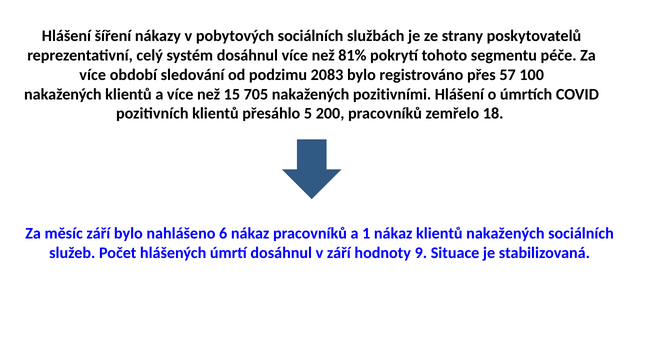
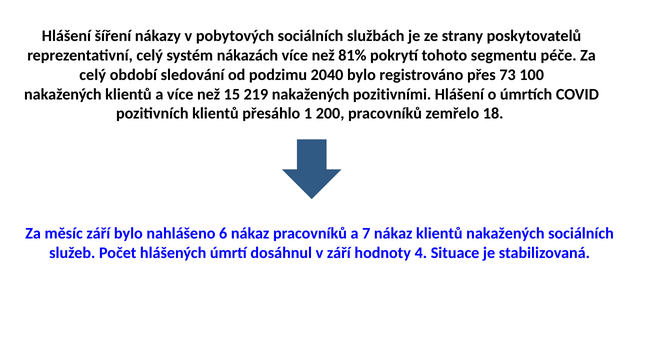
systém dosáhnul: dosáhnul -> nákazách
více at (93, 75): více -> celý
2083: 2083 -> 2040
57: 57 -> 73
705: 705 -> 219
5: 5 -> 1
1: 1 -> 7
9: 9 -> 4
